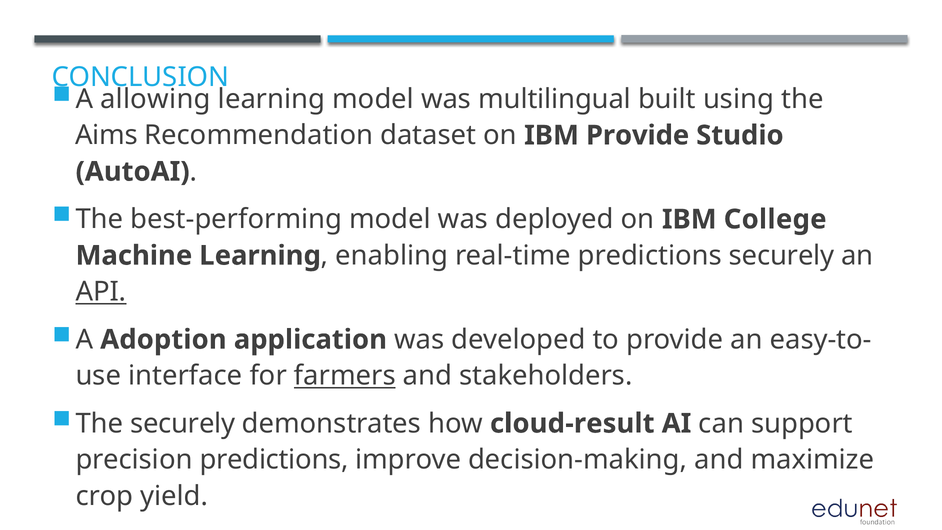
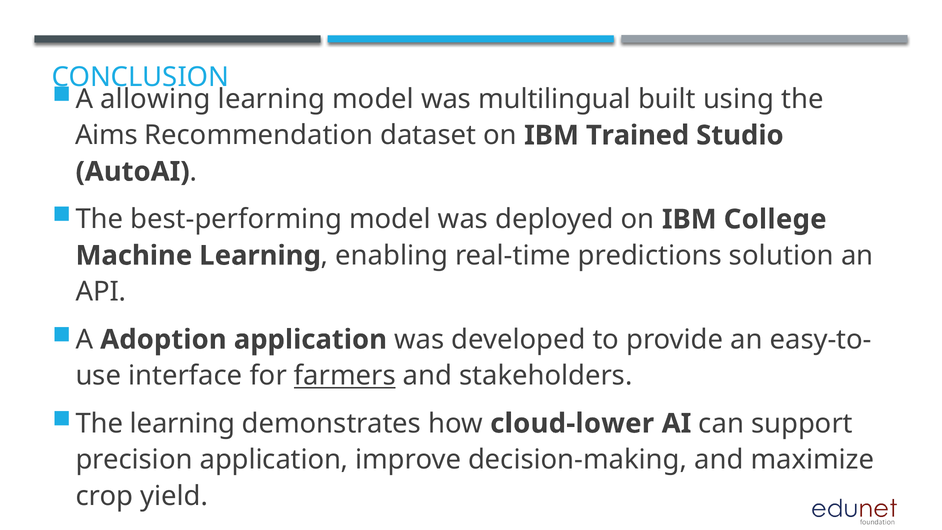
IBM Provide: Provide -> Trained
predictions securely: securely -> solution
API underline: present -> none
The securely: securely -> learning
cloud-result: cloud-result -> cloud-lower
precision predictions: predictions -> application
